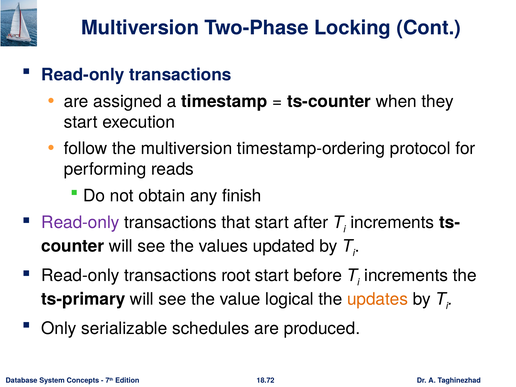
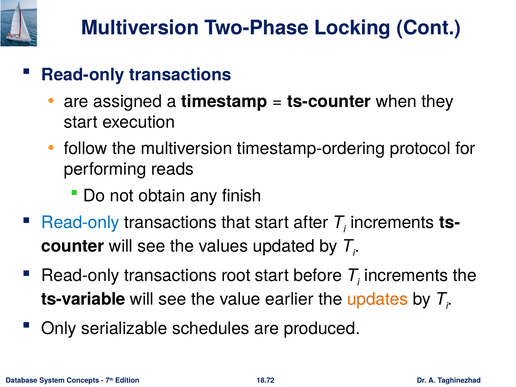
Read-only at (80, 223) colour: purple -> blue
ts-primary: ts-primary -> ts-variable
logical: logical -> earlier
